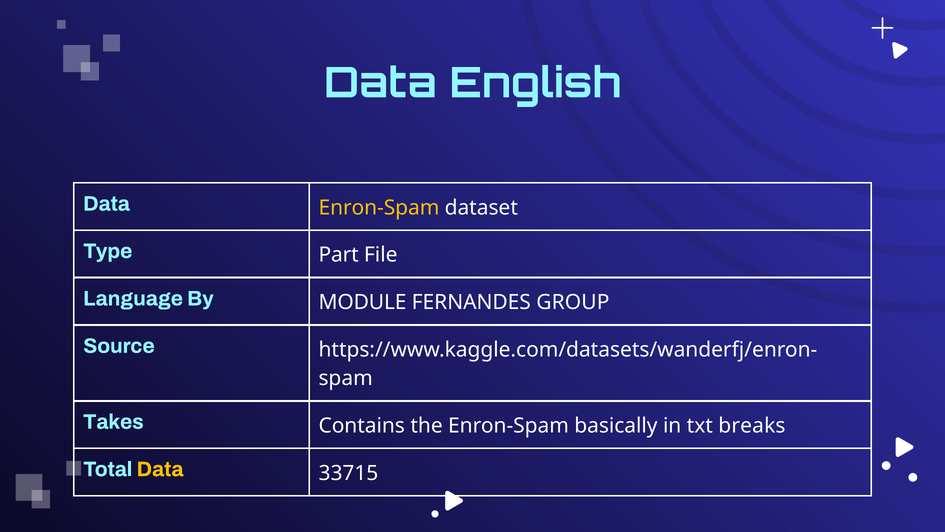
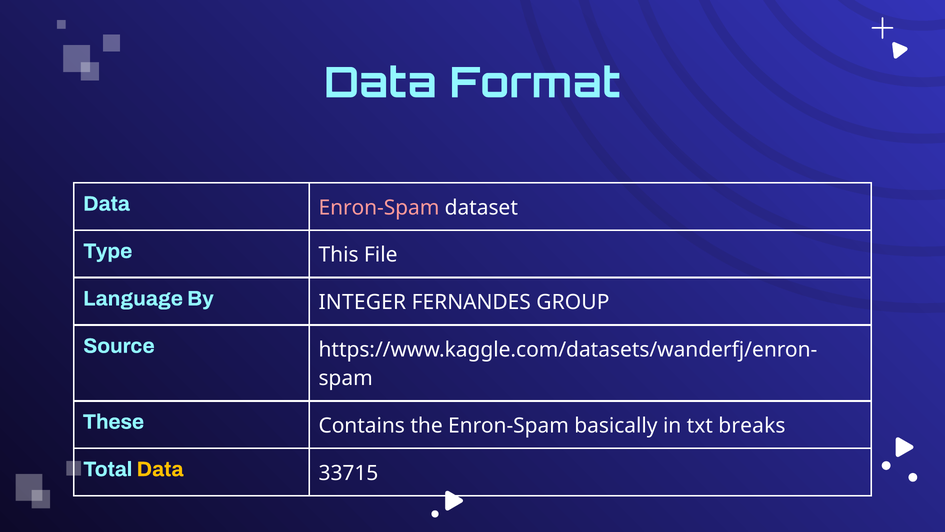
English: English -> Format
Enron-Spam at (379, 207) colour: yellow -> pink
Part: Part -> This
MODULE: MODULE -> INTEGER
Takes: Takes -> These
